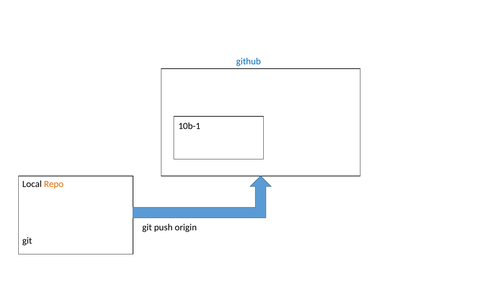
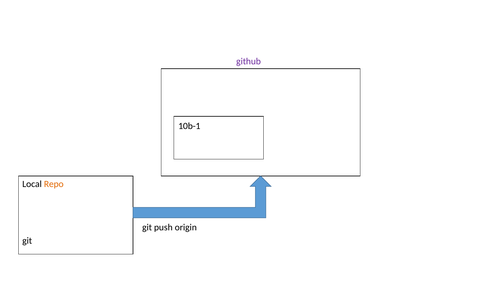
github colour: blue -> purple
